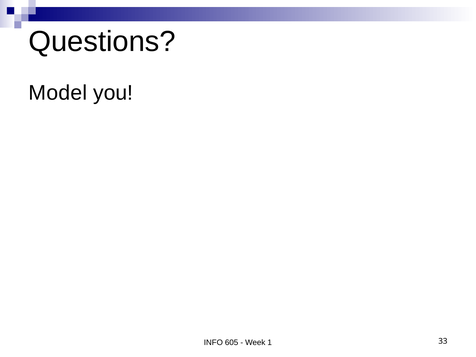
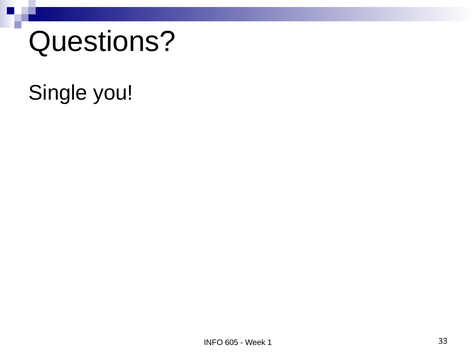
Model: Model -> Single
